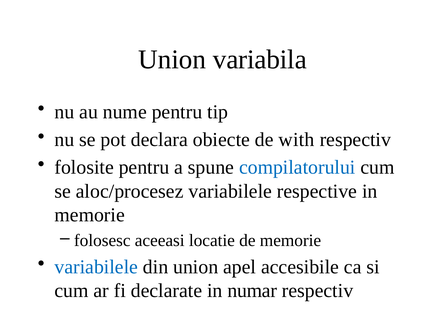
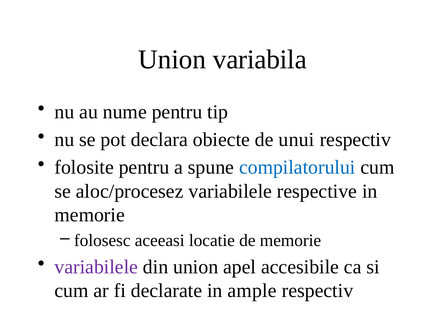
with: with -> unui
variabilele at (96, 267) colour: blue -> purple
numar: numar -> ample
